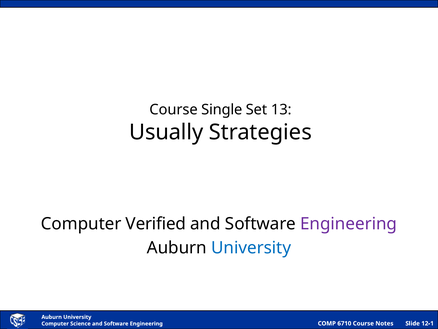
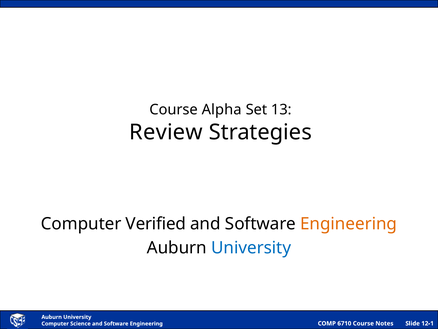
Single: Single -> Alpha
Usually: Usually -> Review
Engineering at (349, 224) colour: purple -> orange
